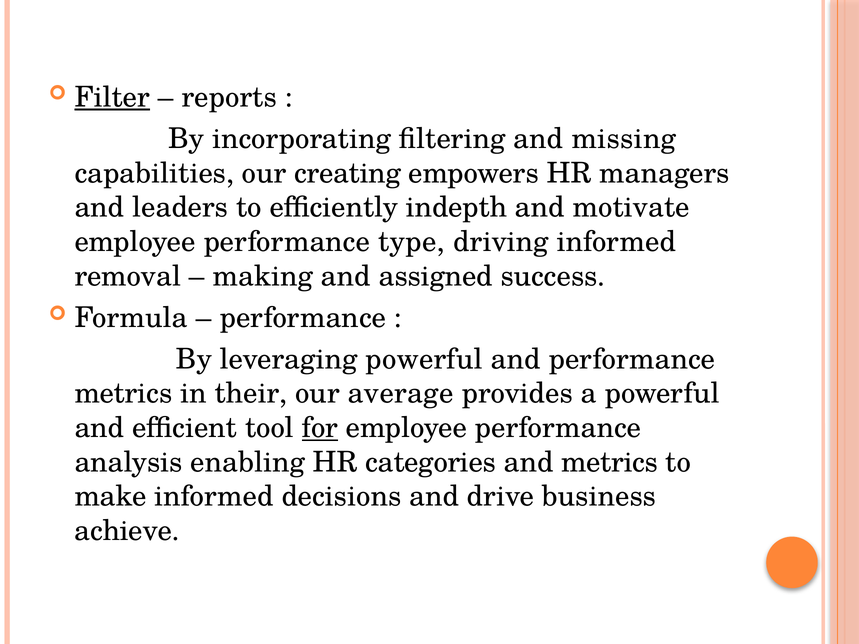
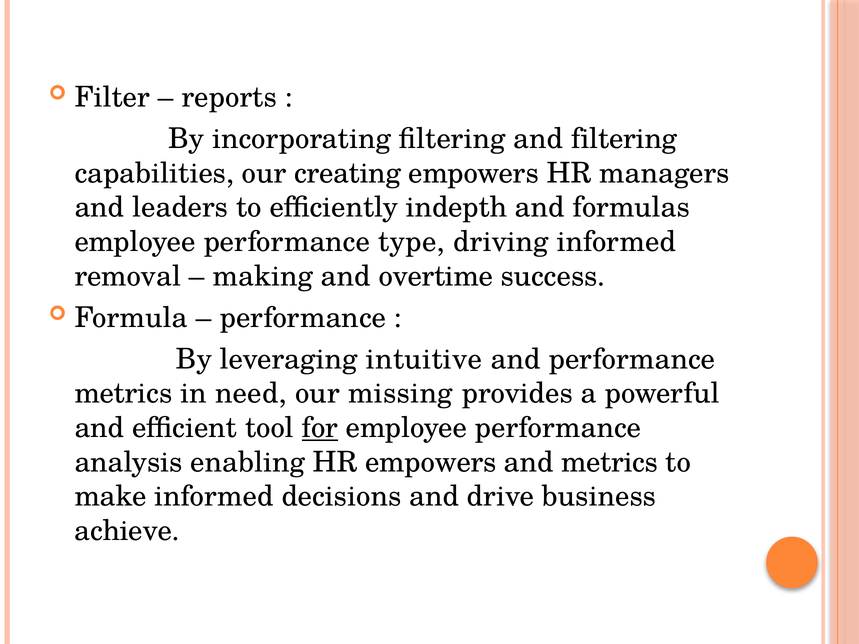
Filter underline: present -> none
and missing: missing -> filtering
motivate: motivate -> formulas
assigned: assigned -> overtime
leveraging powerful: powerful -> intuitive
their: their -> need
average: average -> missing
HR categories: categories -> empowers
